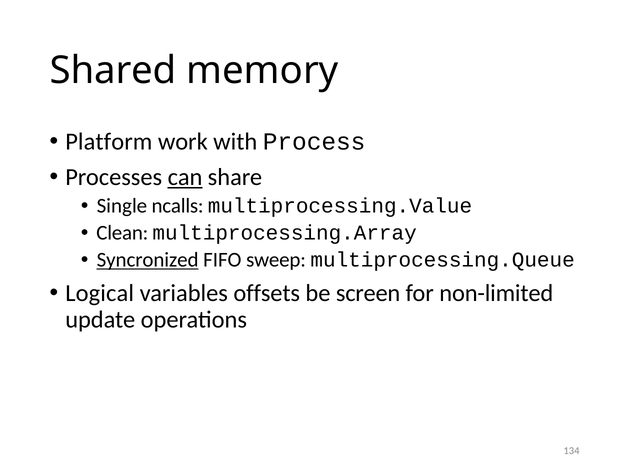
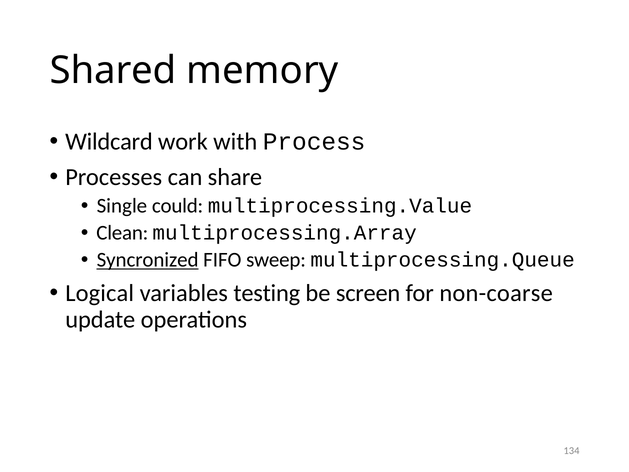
Platform: Platform -> Wildcard
can underline: present -> none
ncalls: ncalls -> could
offsets: offsets -> testing
non-limited: non-limited -> non-coarse
